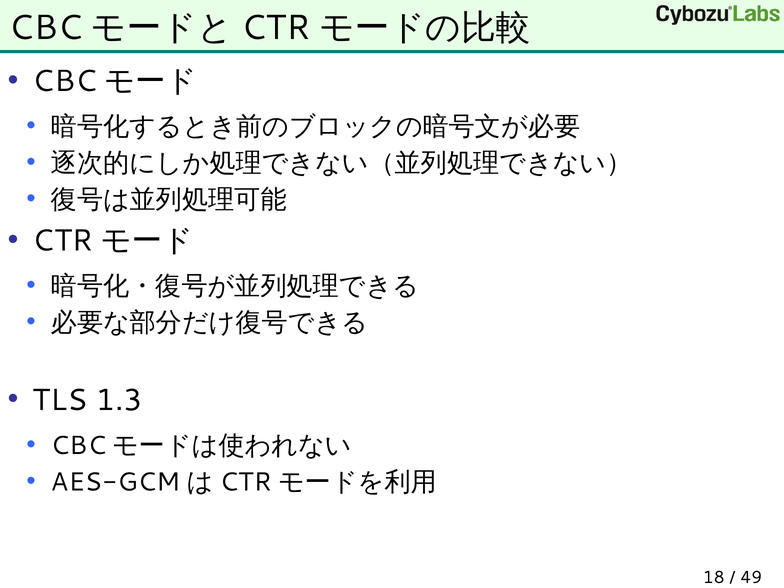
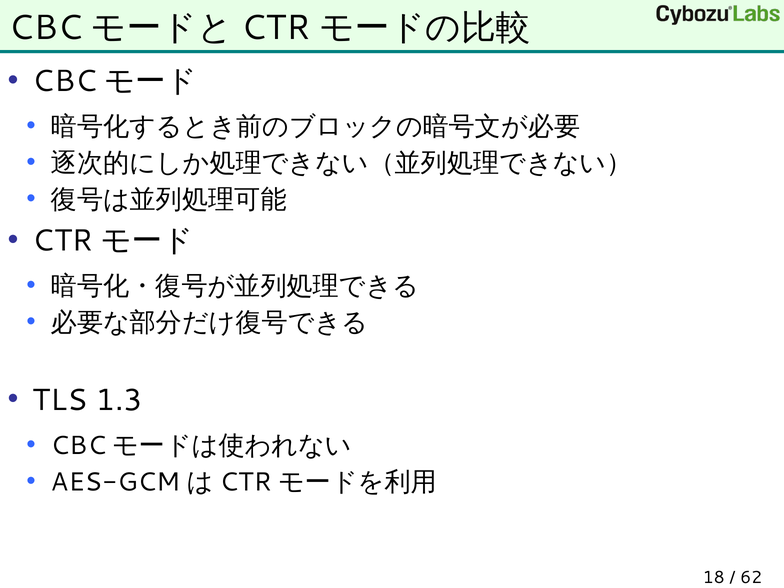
49: 49 -> 62
